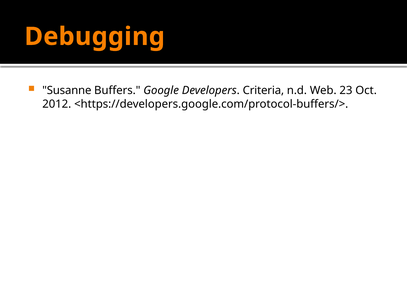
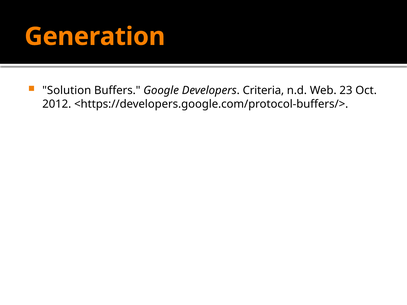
Debugging: Debugging -> Generation
Susanne: Susanne -> Solution
